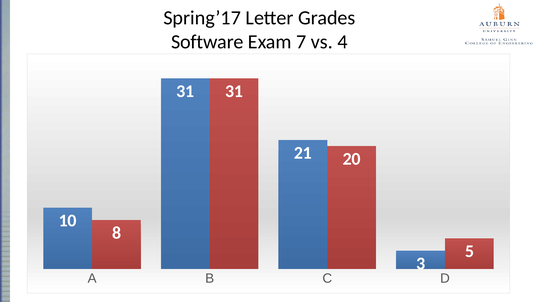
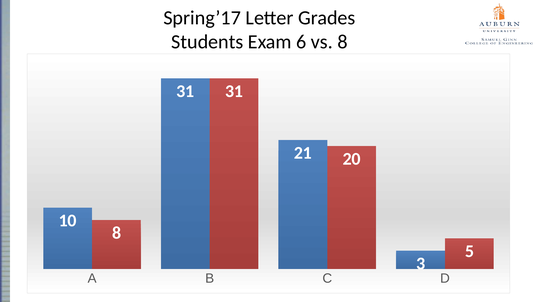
Software: Software -> Students
7: 7 -> 6
vs 4: 4 -> 8
